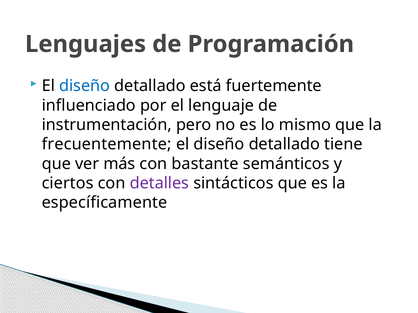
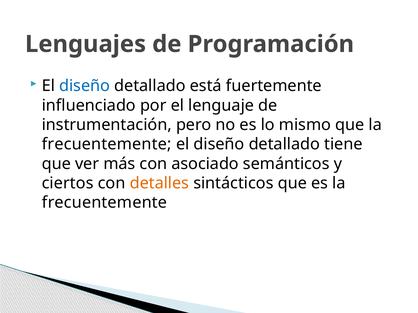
bastante: bastante -> asociado
detalles colour: purple -> orange
específicamente at (105, 203): específicamente -> frecuentemente
